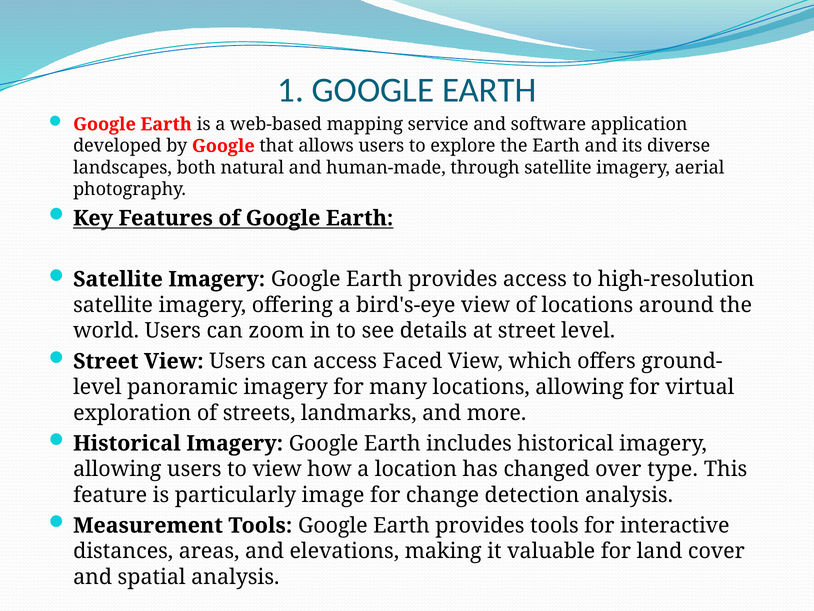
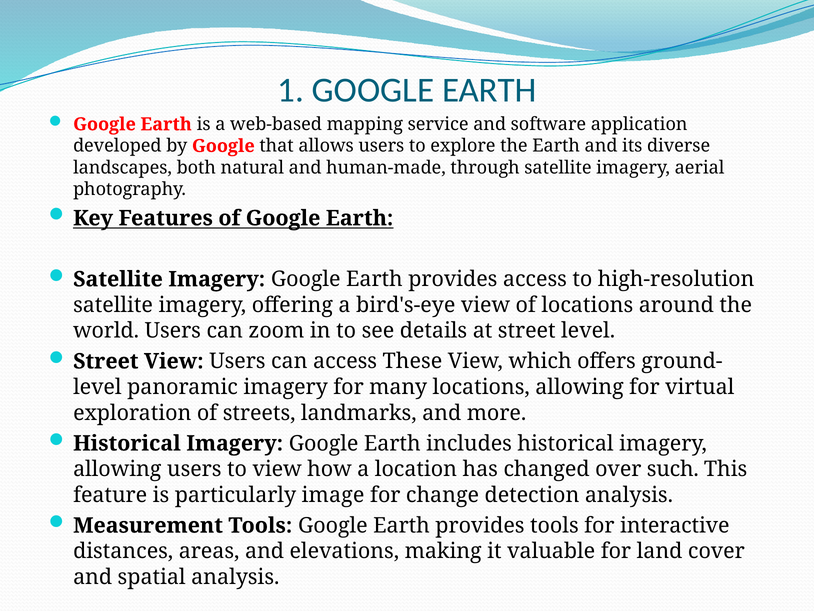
Faced: Faced -> These
type: type -> such
